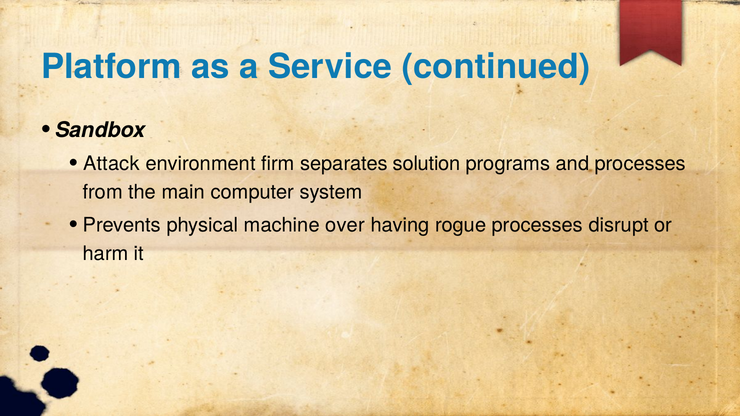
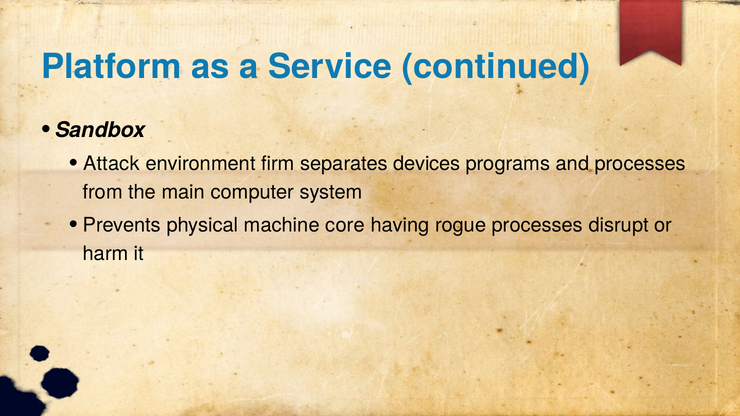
solution: solution -> devices
over: over -> core
